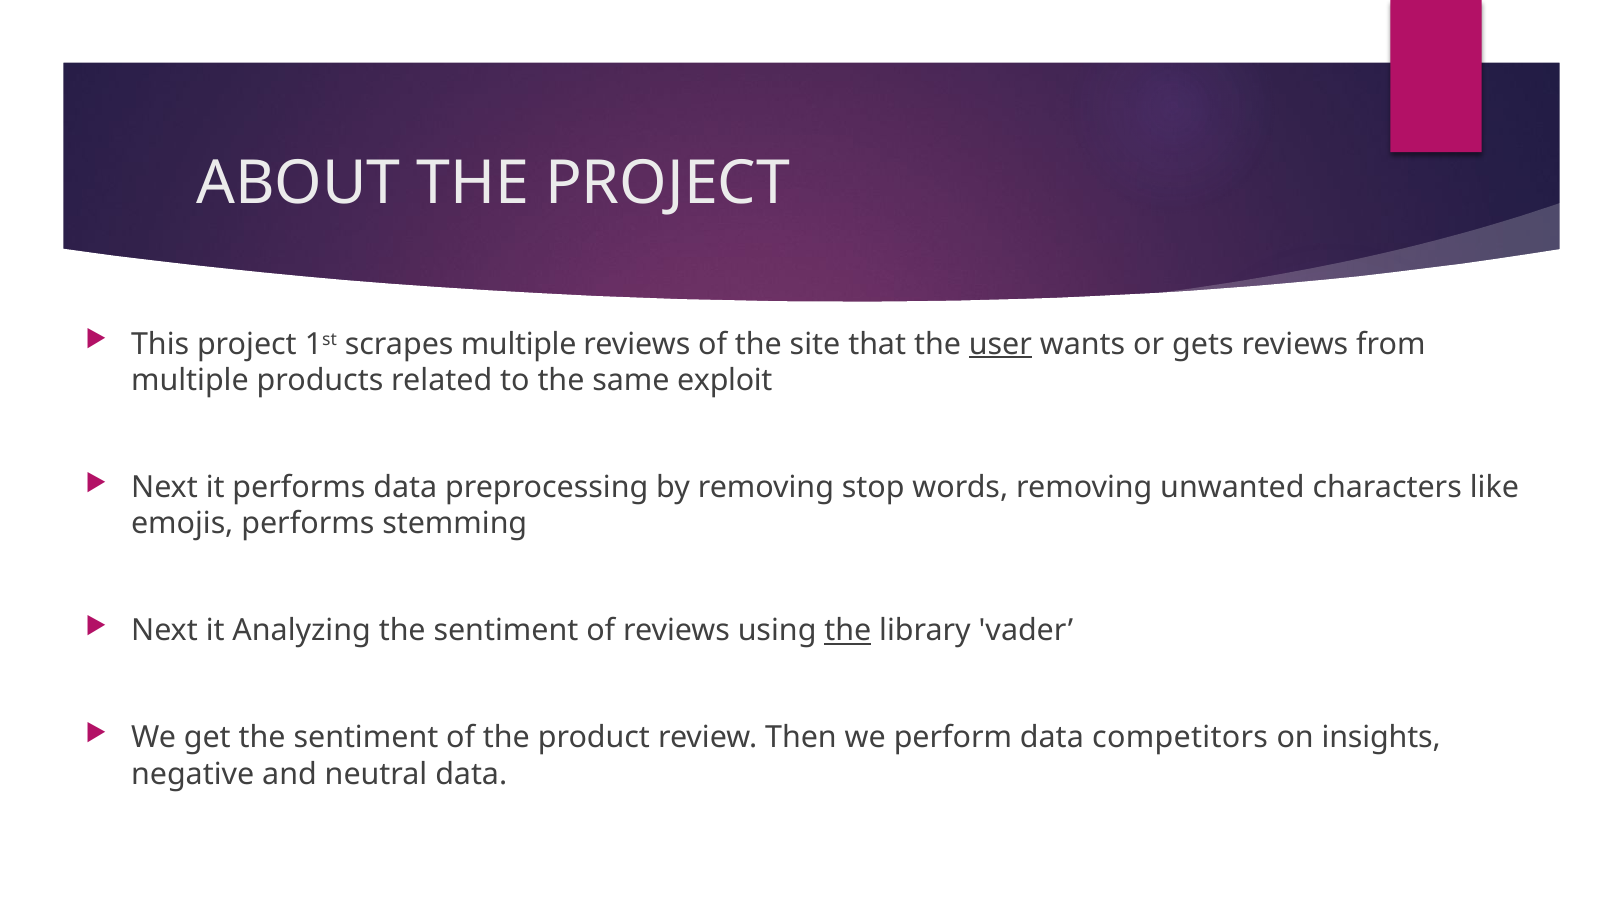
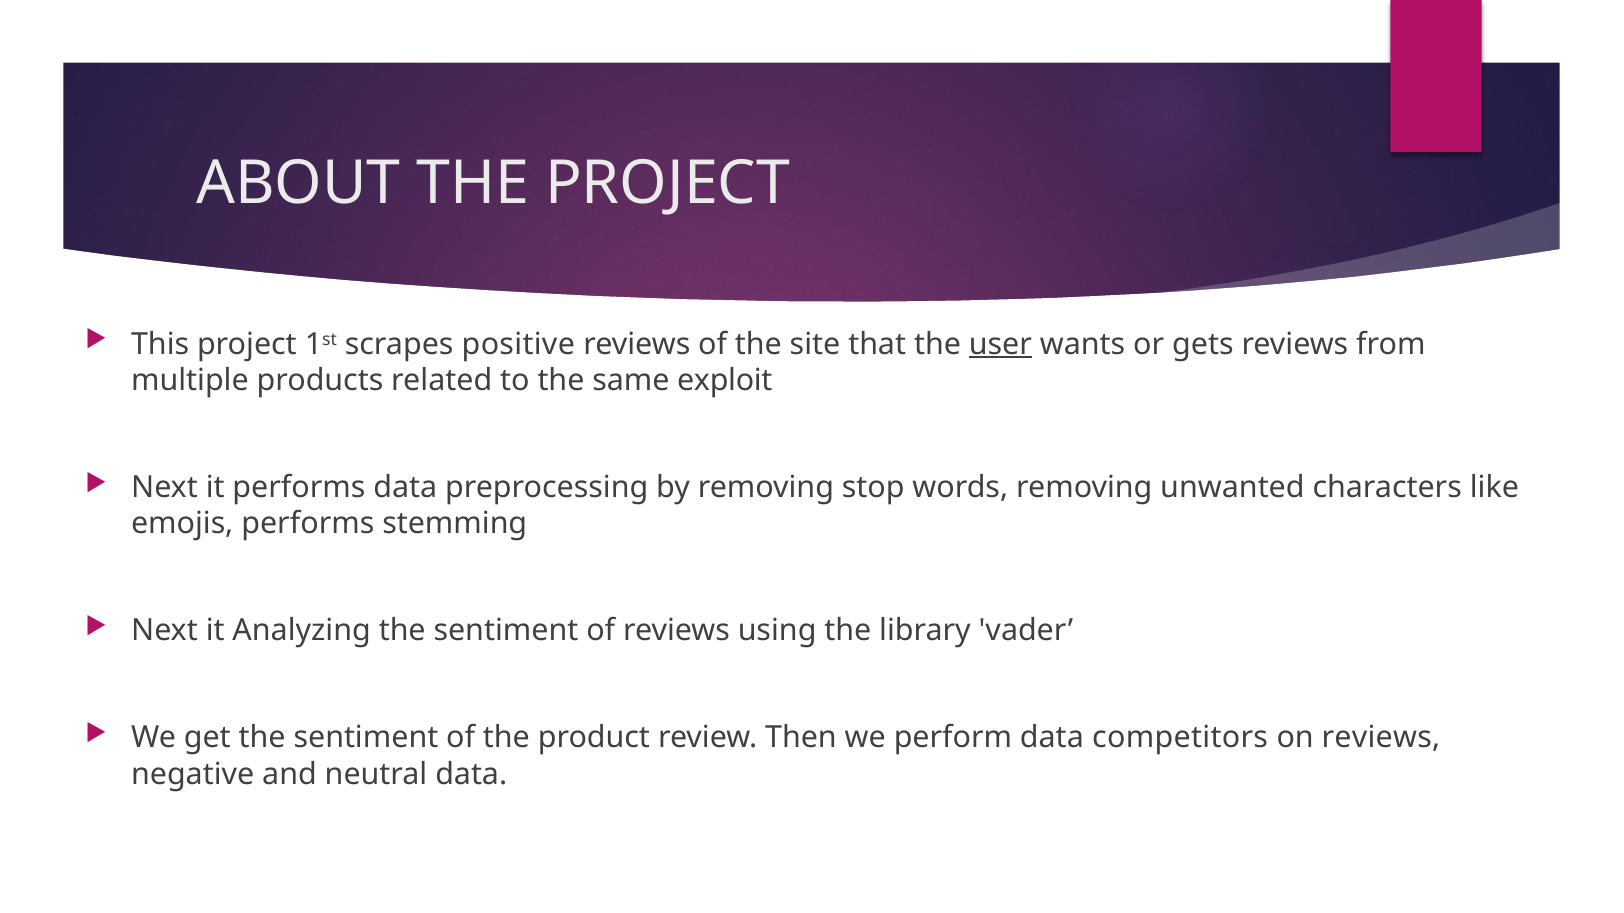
scrapes multiple: multiple -> positive
the at (848, 631) underline: present -> none
on insights: insights -> reviews
